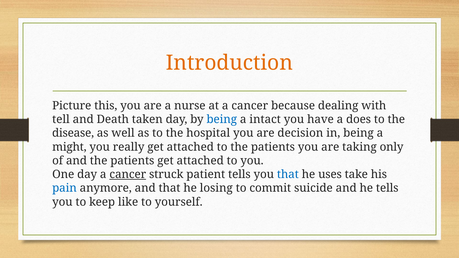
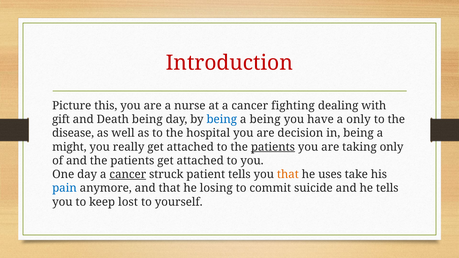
Introduction colour: orange -> red
because: because -> fighting
tell: tell -> gift
Death taken: taken -> being
a intact: intact -> being
a does: does -> only
patients at (273, 147) underline: none -> present
that at (288, 175) colour: blue -> orange
like: like -> lost
